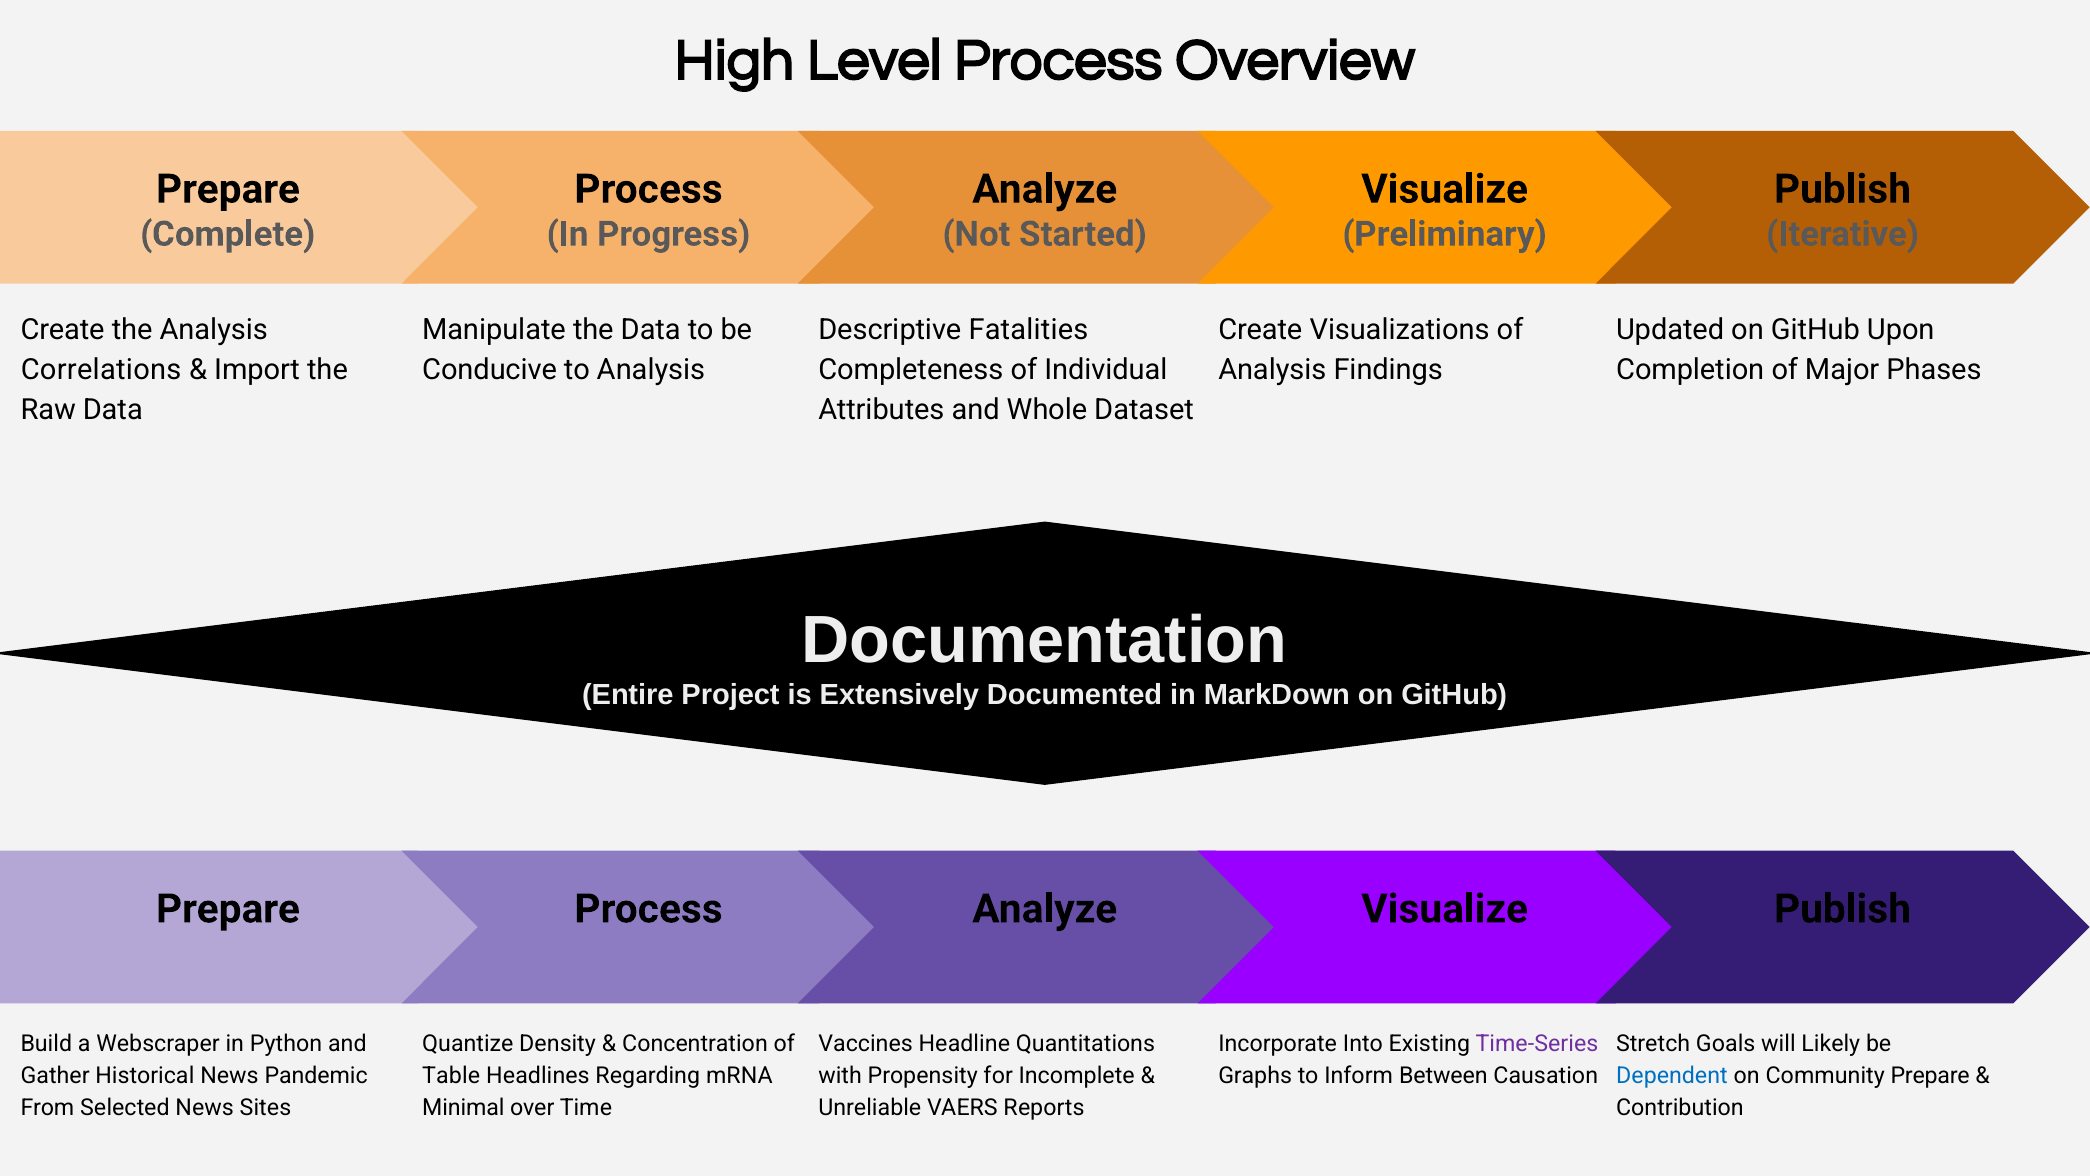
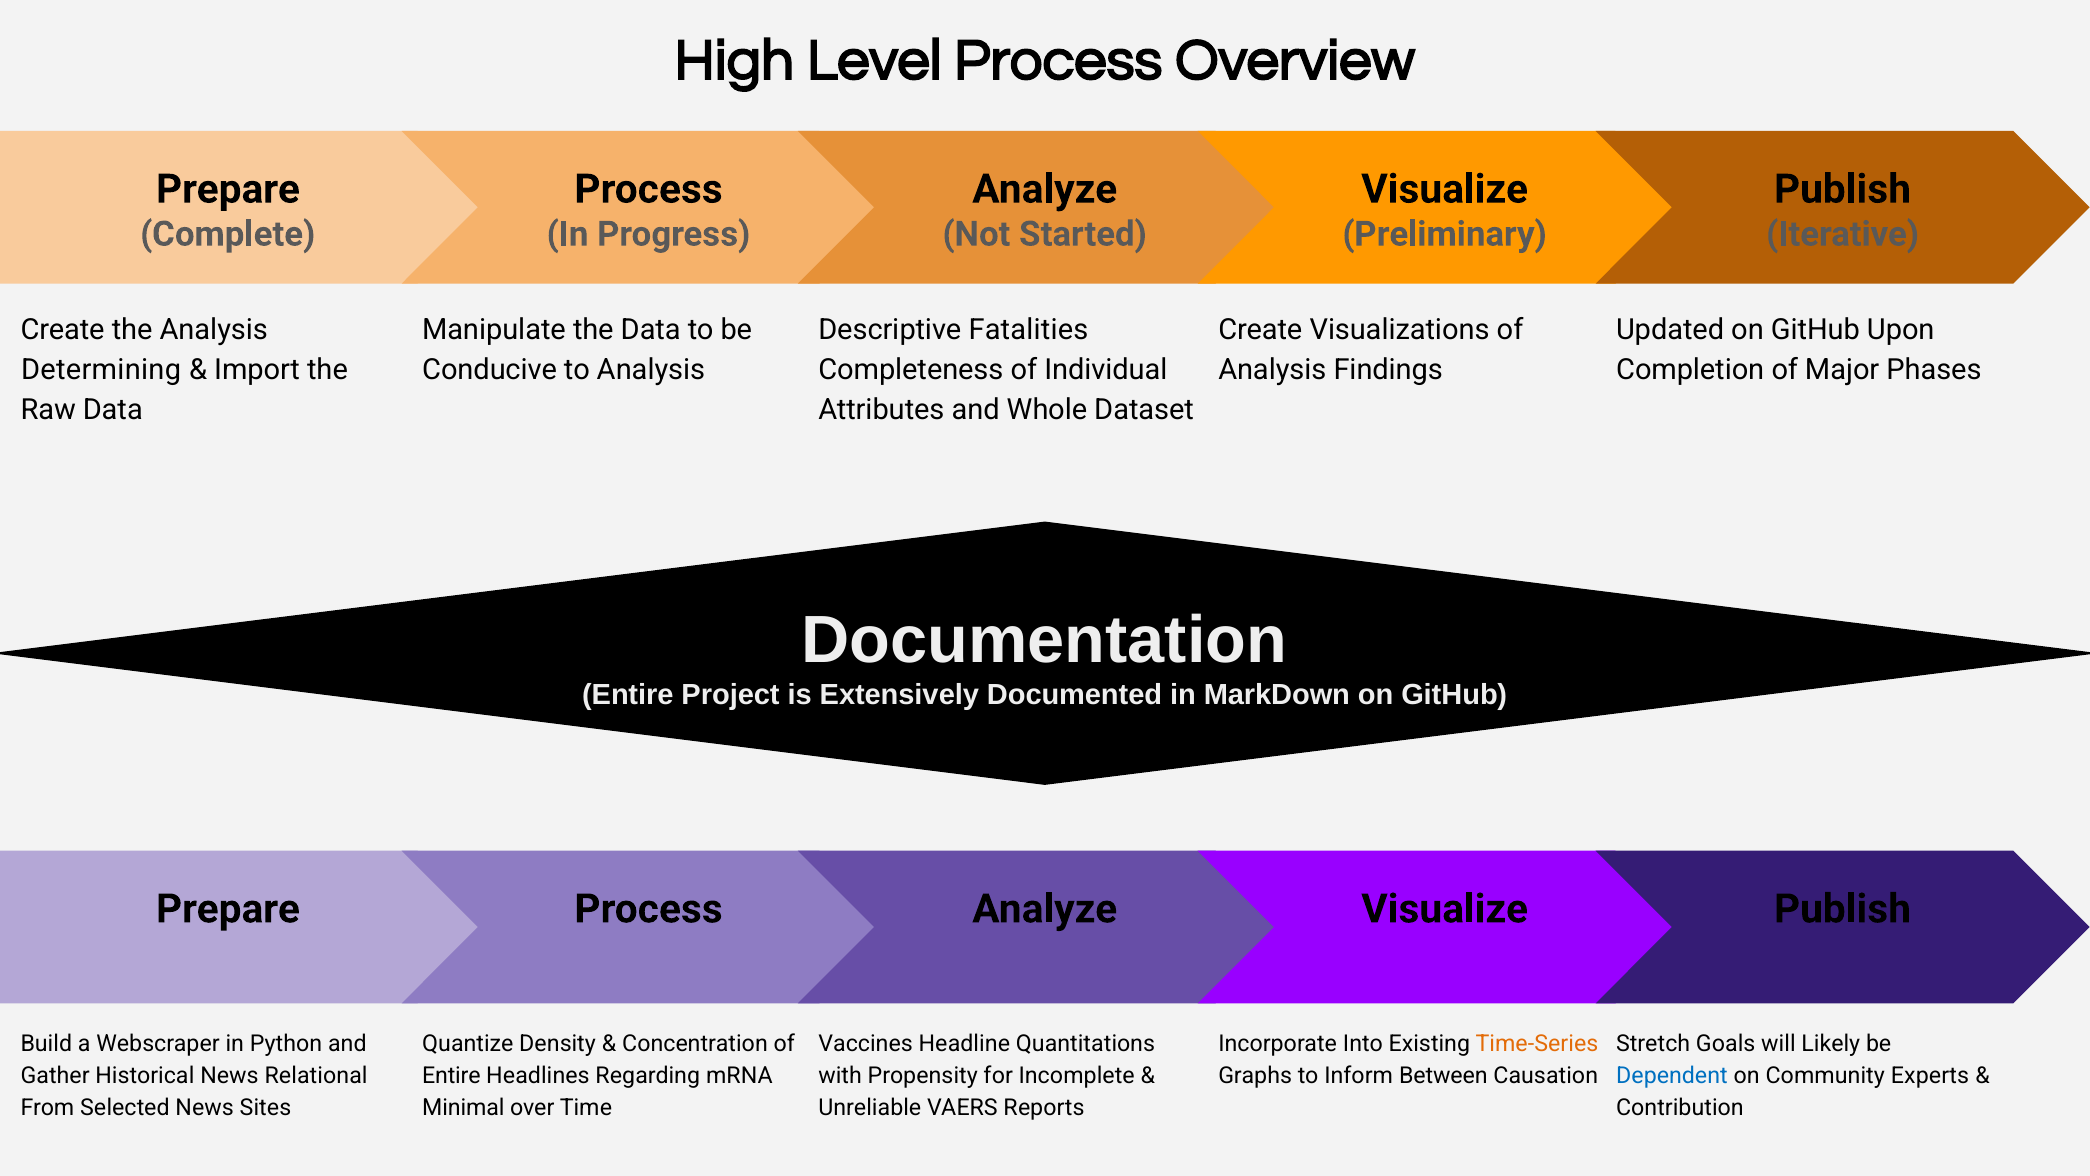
Correlations: Correlations -> Determining
Time-Series colour: purple -> orange
Pandemic: Pandemic -> Relational
Table at (451, 1076): Table -> Entire
Community Prepare: Prepare -> Experts
